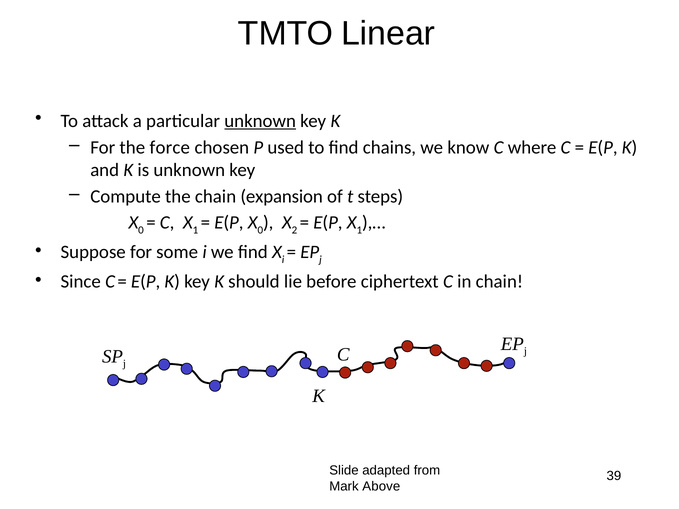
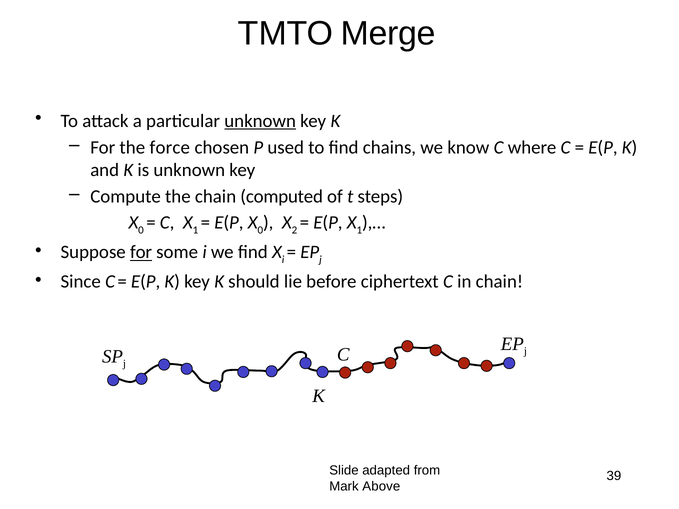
Linear: Linear -> Merge
expansion: expansion -> computed
for at (141, 252) underline: none -> present
